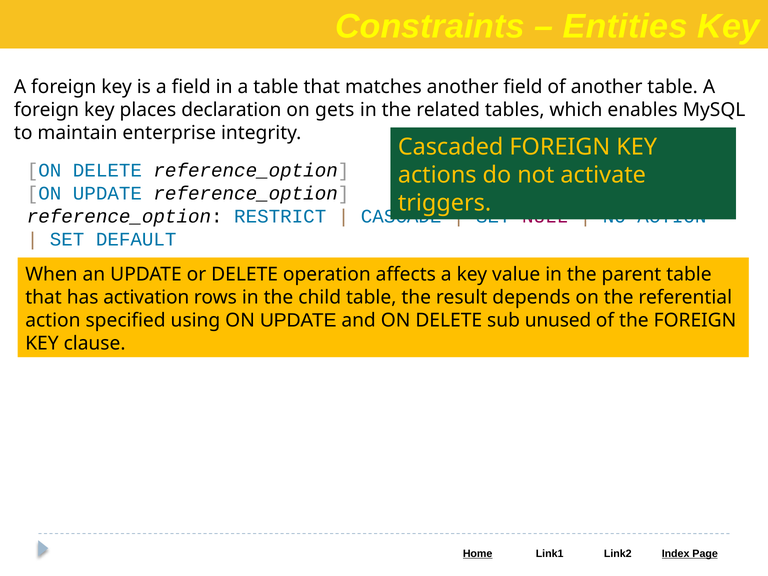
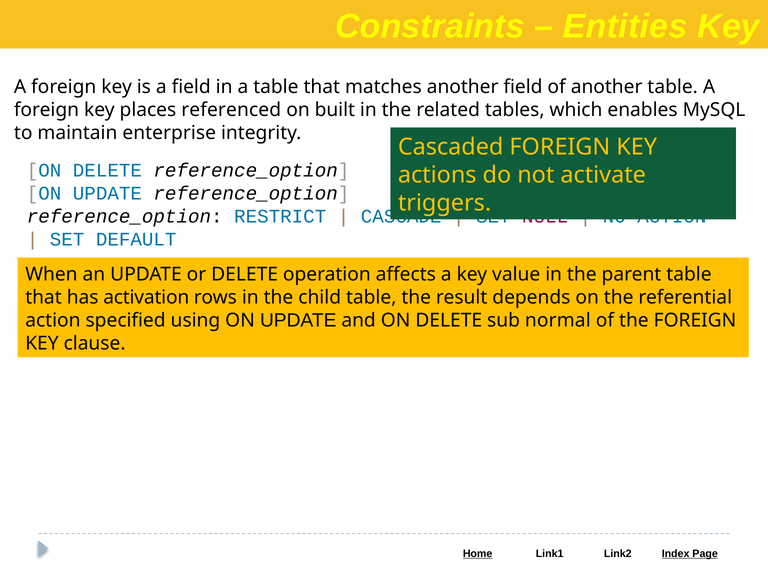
declaration: declaration -> referenced
gets: gets -> built
unused: unused -> normal
